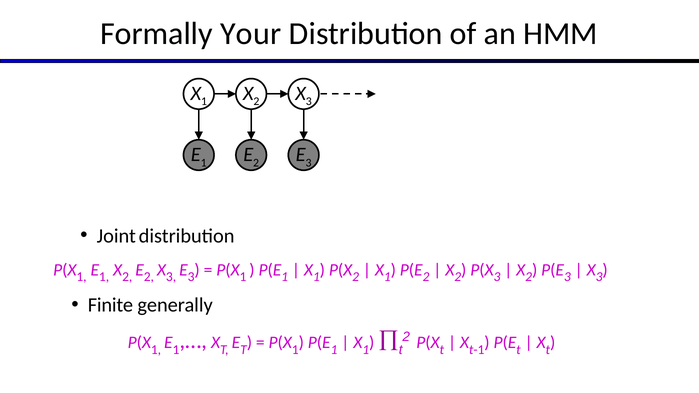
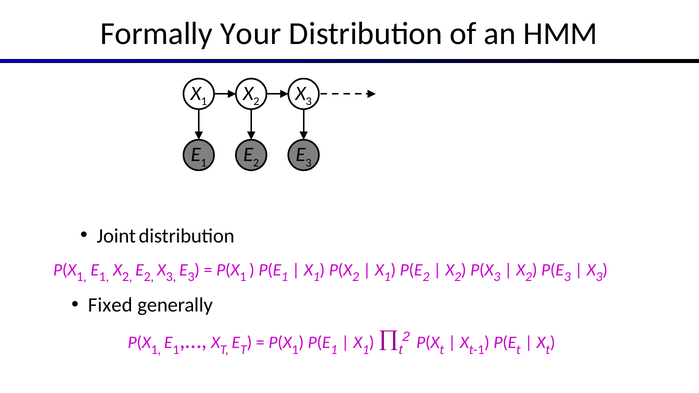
Finite: Finite -> Fixed
